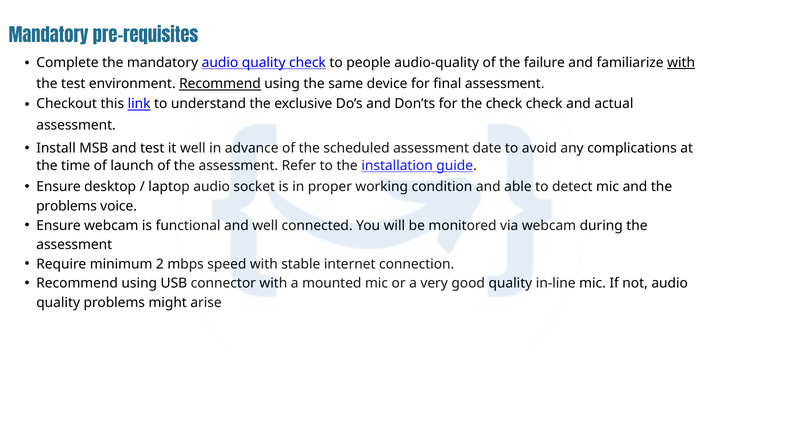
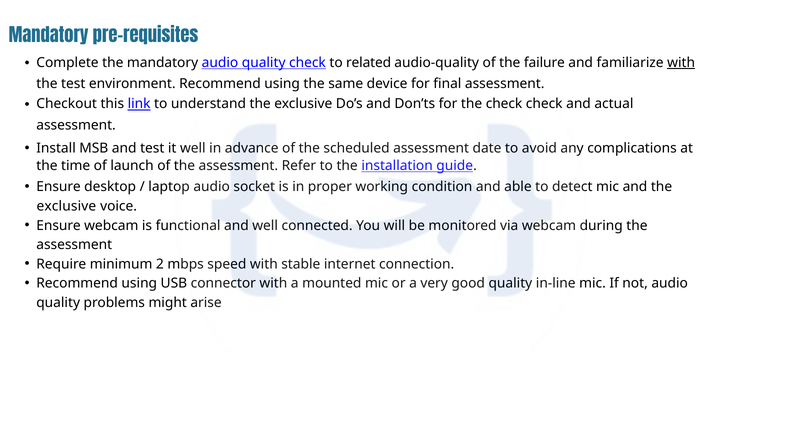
people: people -> related
Recommend at (220, 84) underline: present -> none
problems at (67, 206): problems -> exclusive
